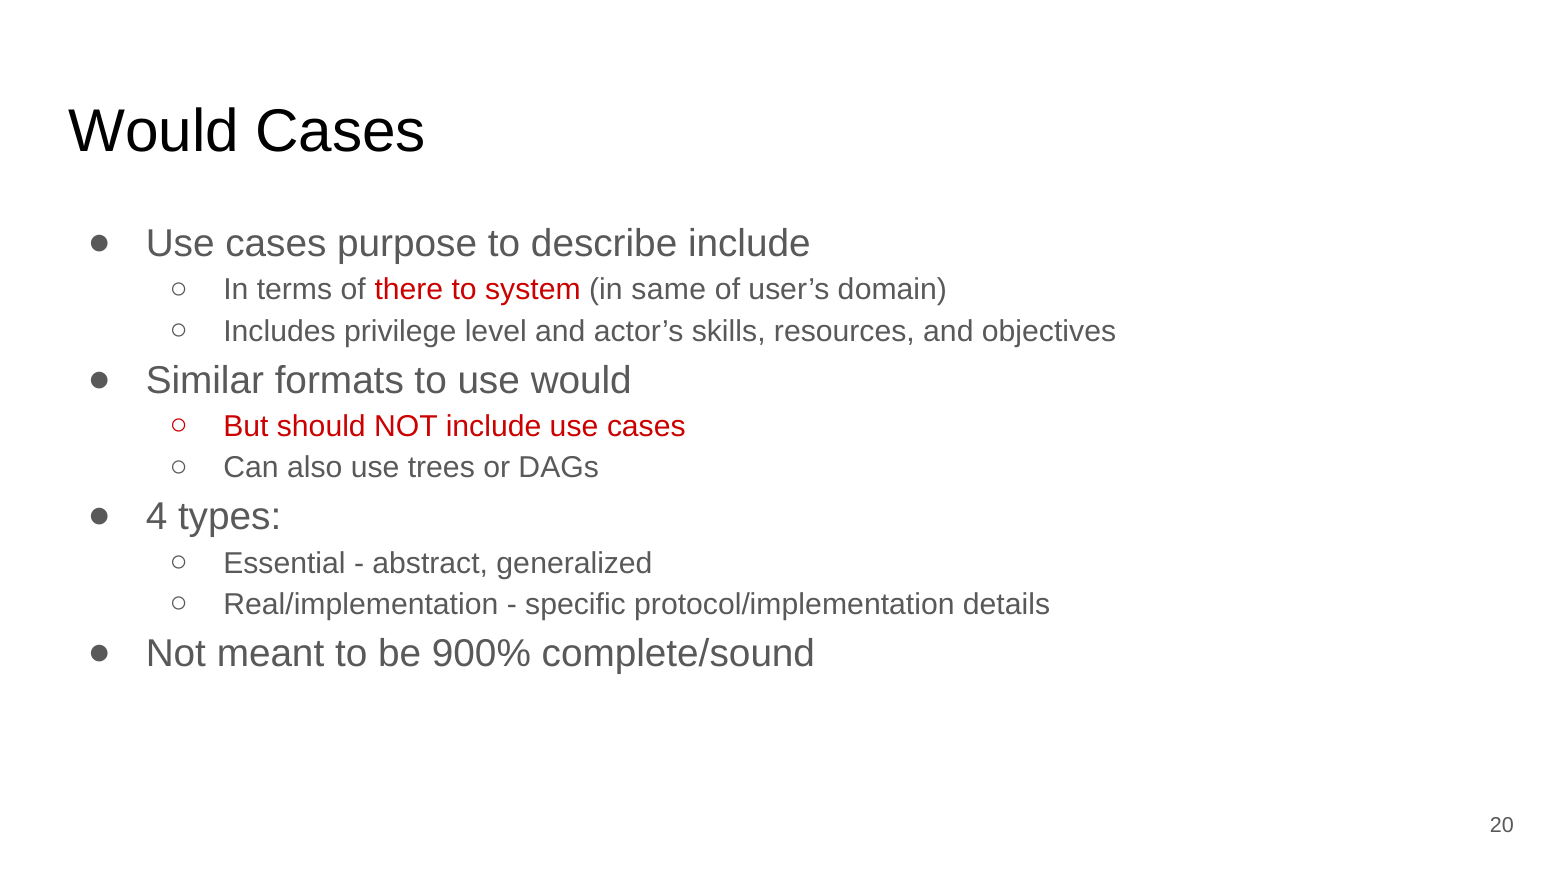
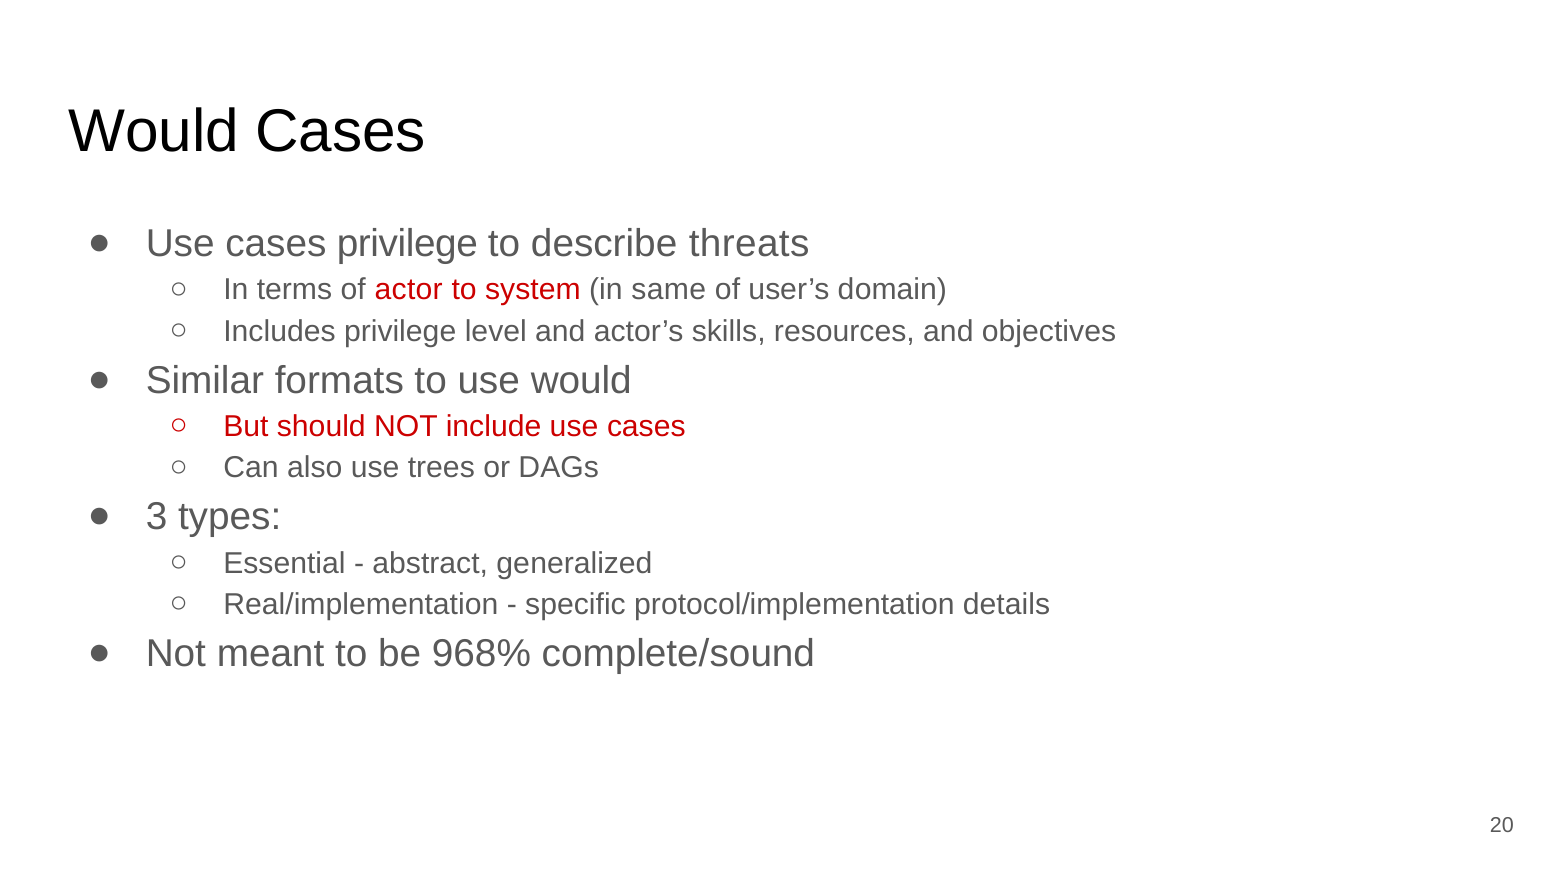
cases purpose: purpose -> privilege
describe include: include -> threats
there: there -> actor
4: 4 -> 3
900%: 900% -> 968%
